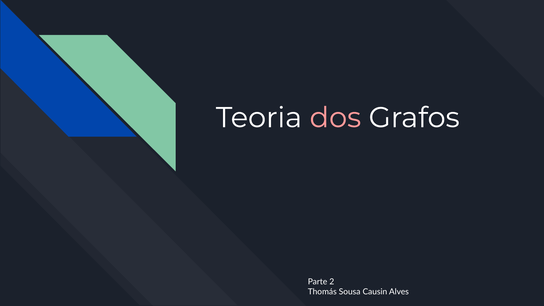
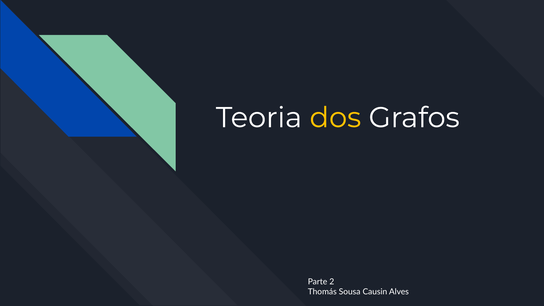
dos colour: pink -> yellow
